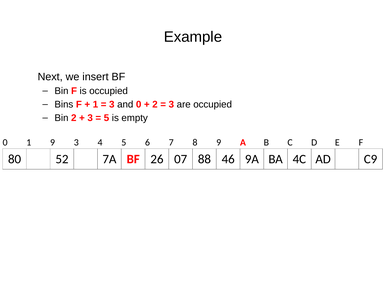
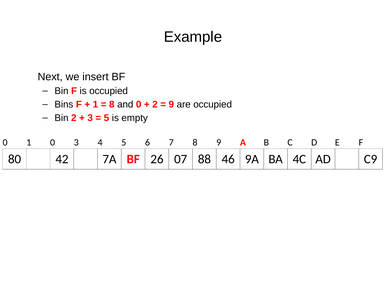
3 at (112, 104): 3 -> 8
3 at (171, 104): 3 -> 9
1 9: 9 -> 0
52: 52 -> 42
